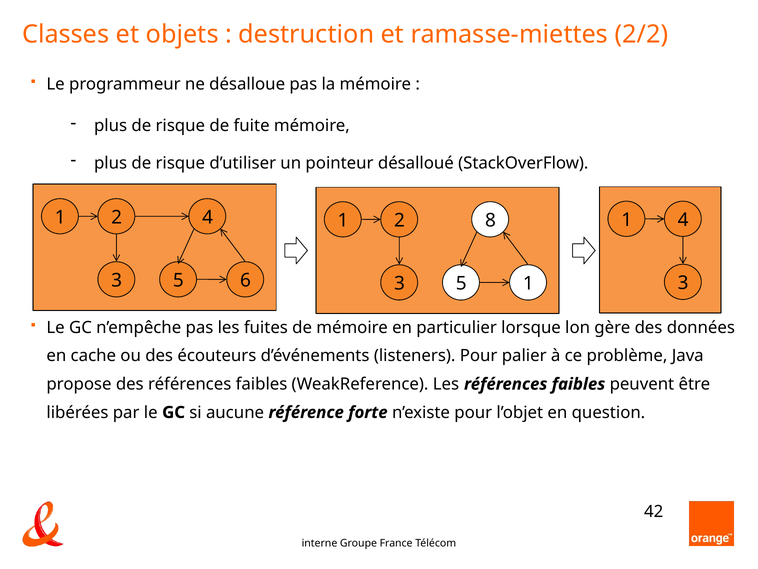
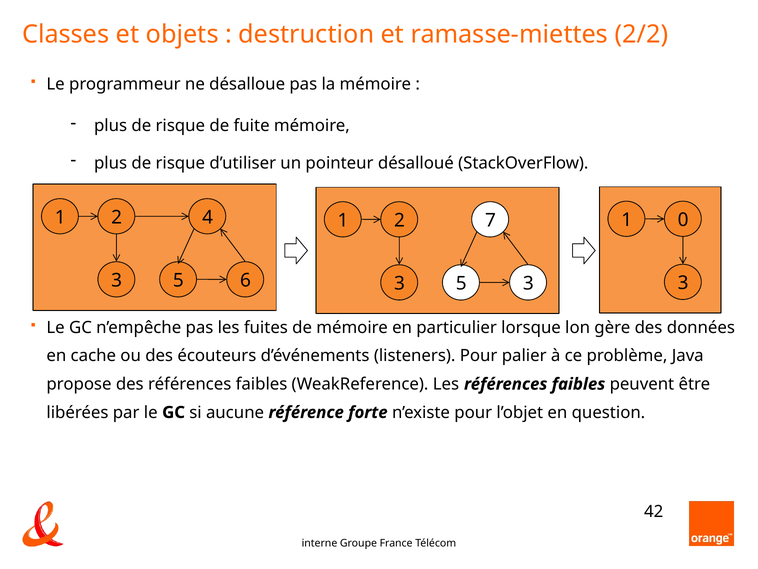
1 4: 4 -> 0
8: 8 -> 7
5 1: 1 -> 3
